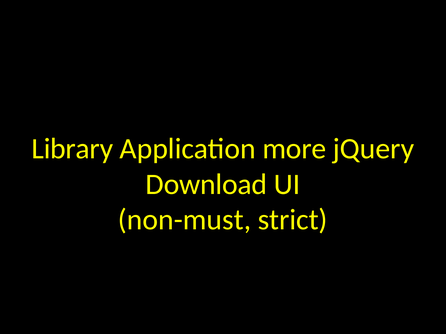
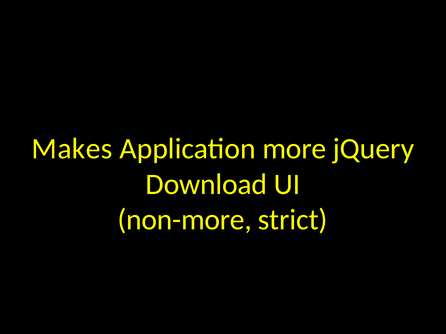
Library: Library -> Makes
non-must: non-must -> non-more
